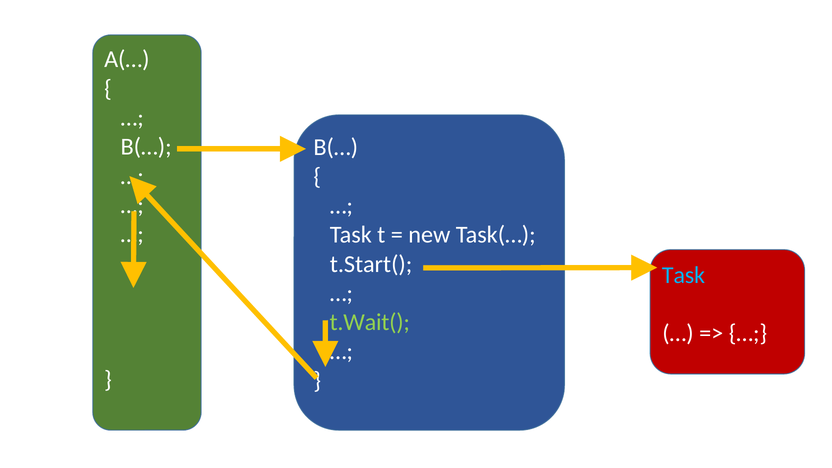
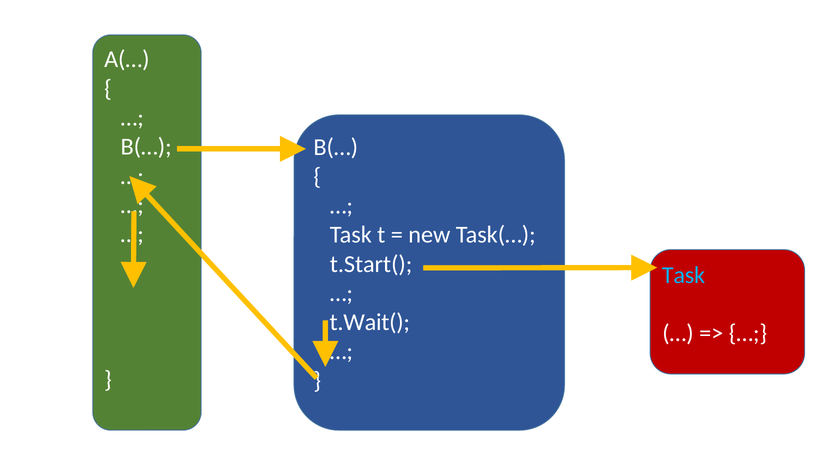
t.Wait( colour: light green -> white
